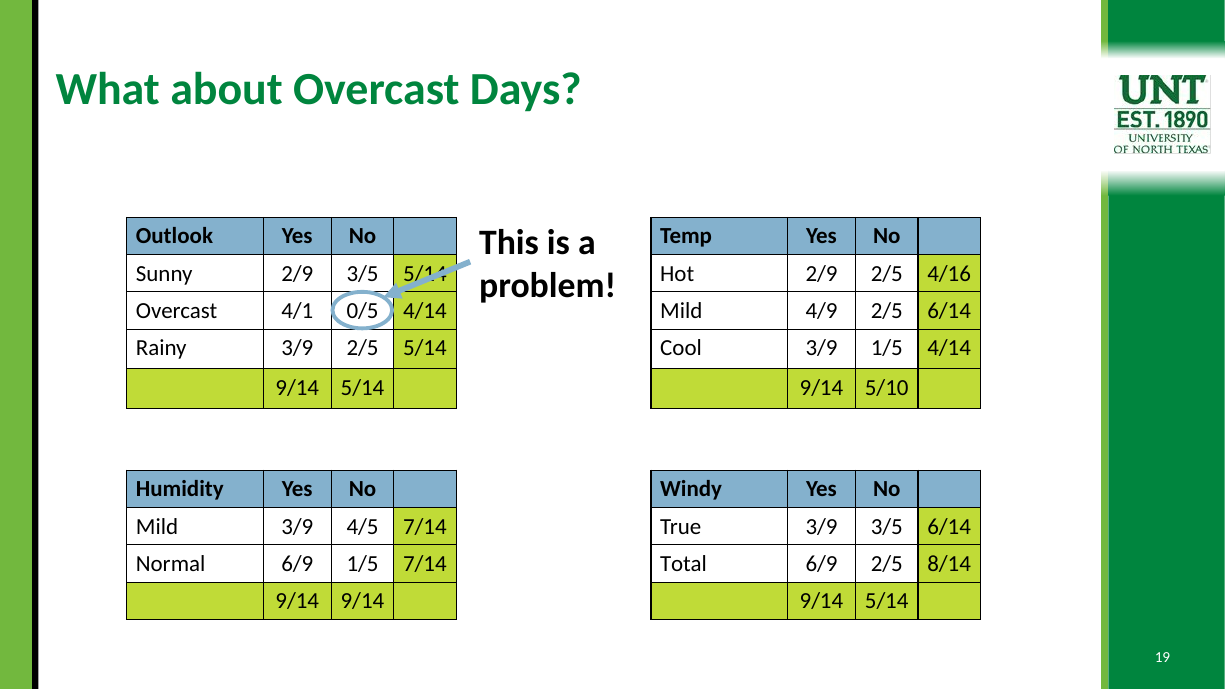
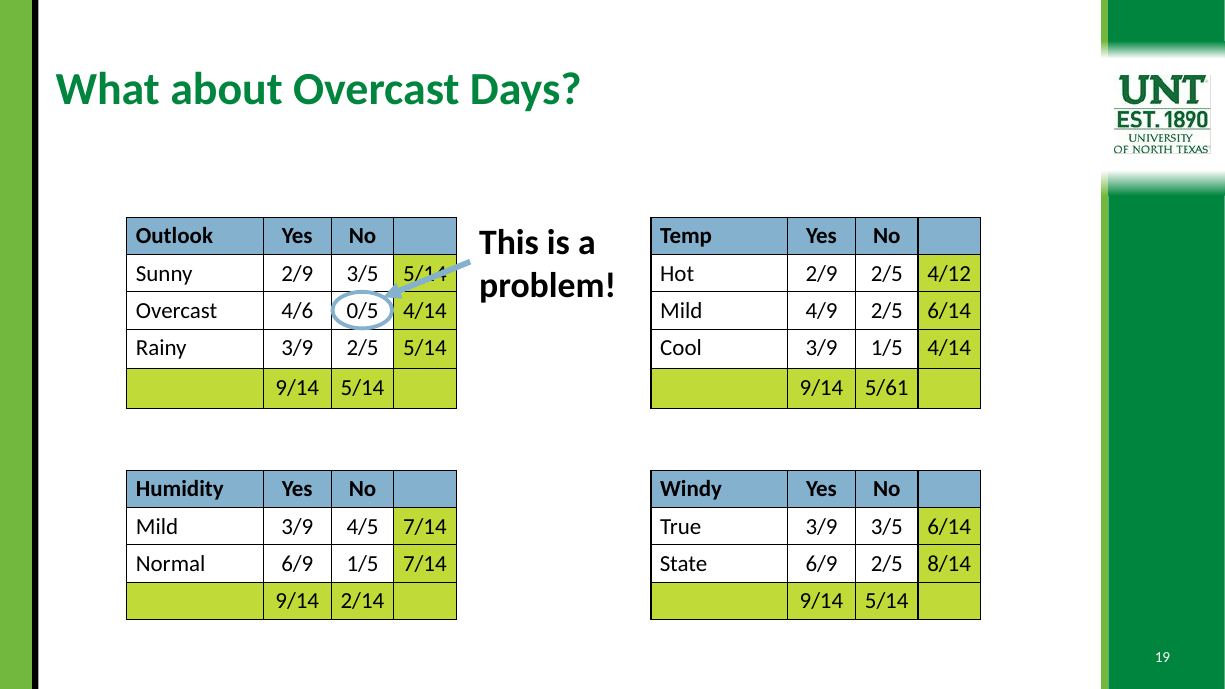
4/16: 4/16 -> 4/12
4/1: 4/1 -> 4/6
5/10: 5/10 -> 5/61
Total: Total -> State
9/14 9/14: 9/14 -> 2/14
